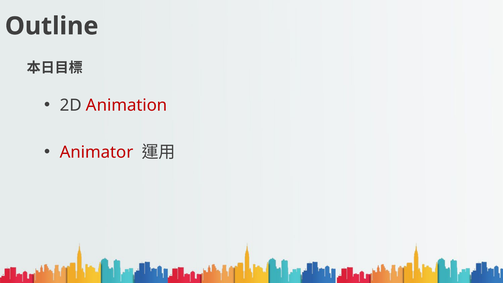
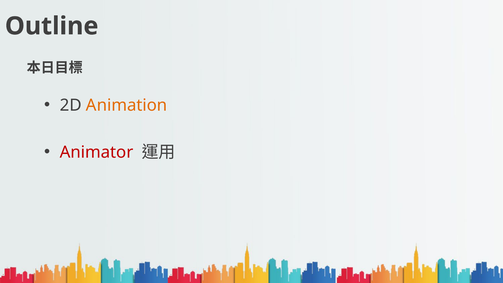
Animation colour: red -> orange
